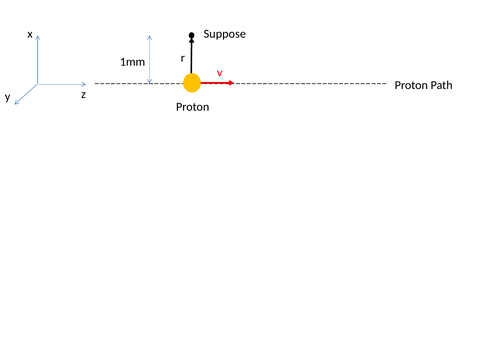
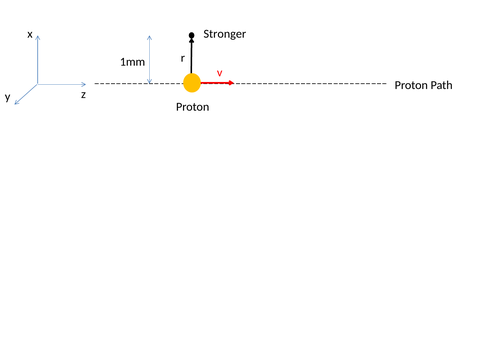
Suppose: Suppose -> Stronger
